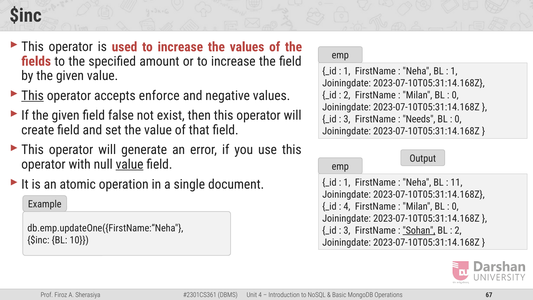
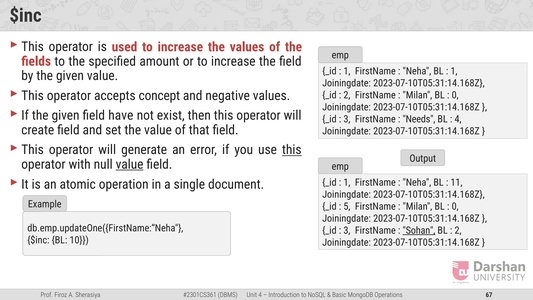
This at (33, 96) underline: present -> none
enforce: enforce -> concept
false: false -> have
0 at (458, 119): 0 -> 4
this at (292, 150) underline: none -> present
4 at (347, 206): 4 -> 5
